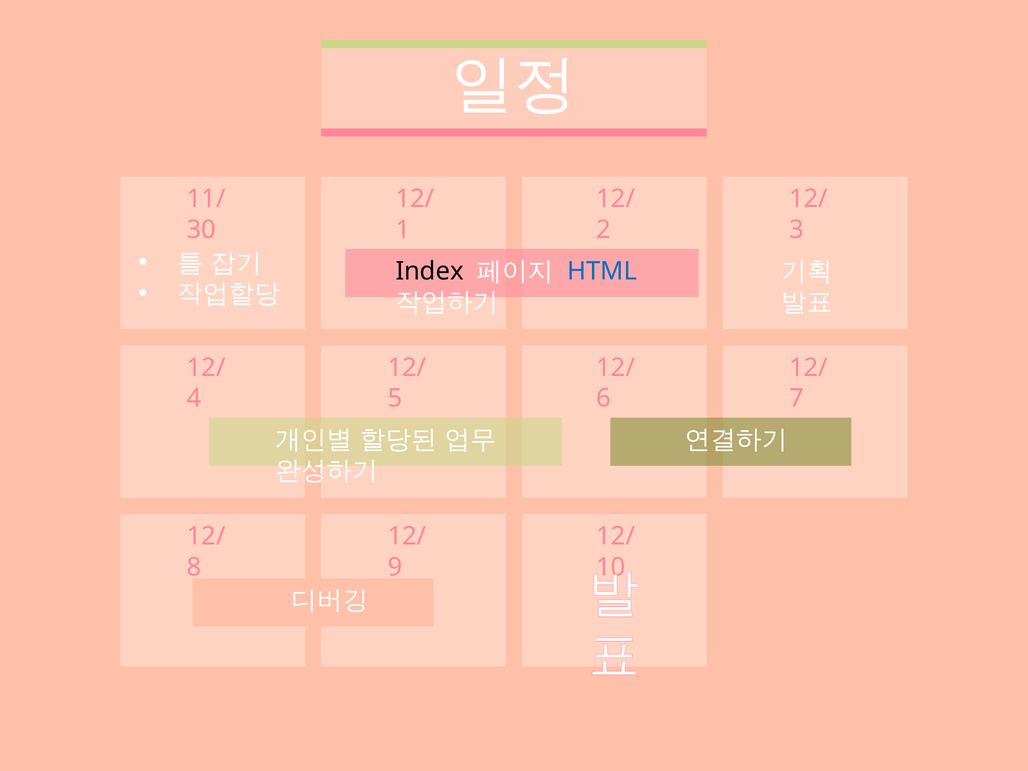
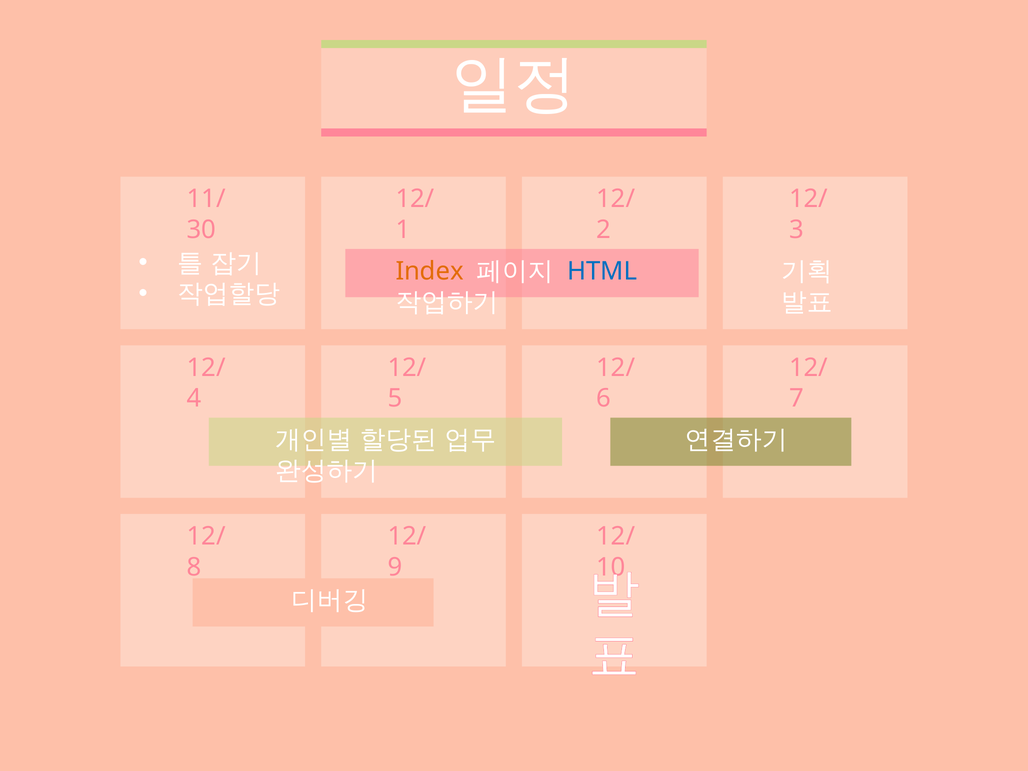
Index colour: black -> orange
